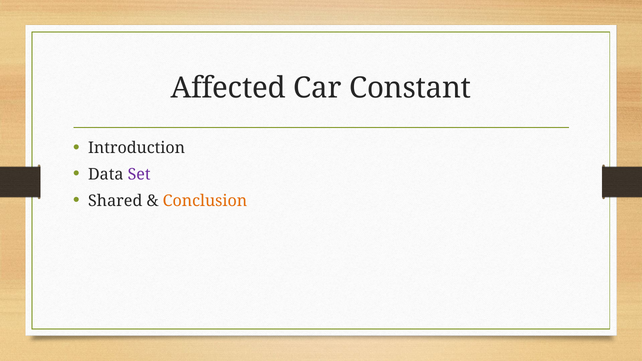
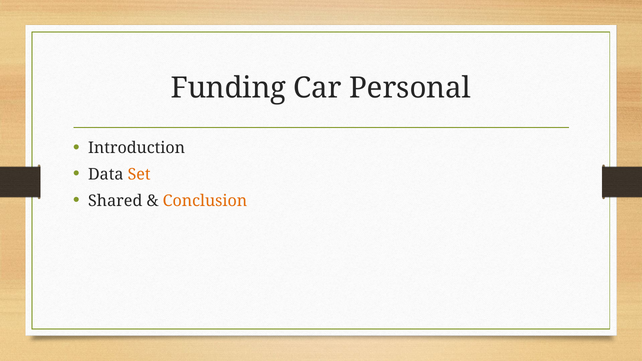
Affected: Affected -> Funding
Constant: Constant -> Personal
Set colour: purple -> orange
